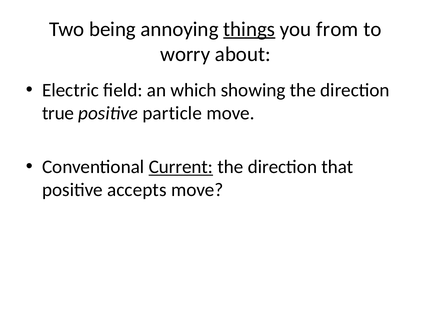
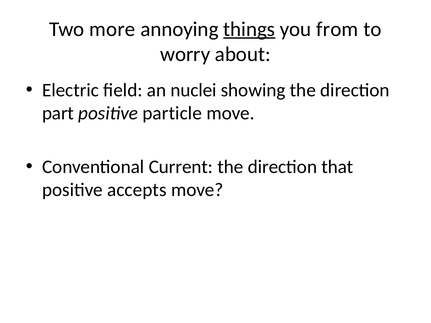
being: being -> more
which: which -> nuclei
true: true -> part
Current underline: present -> none
